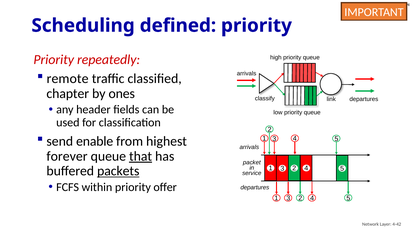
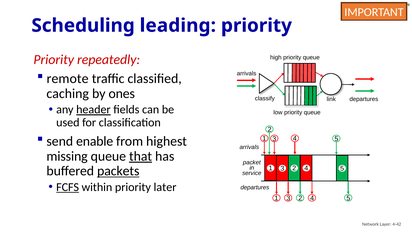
defined: defined -> leading
chapter: chapter -> caching
header underline: none -> present
forever: forever -> missing
FCFS underline: none -> present
offer: offer -> later
